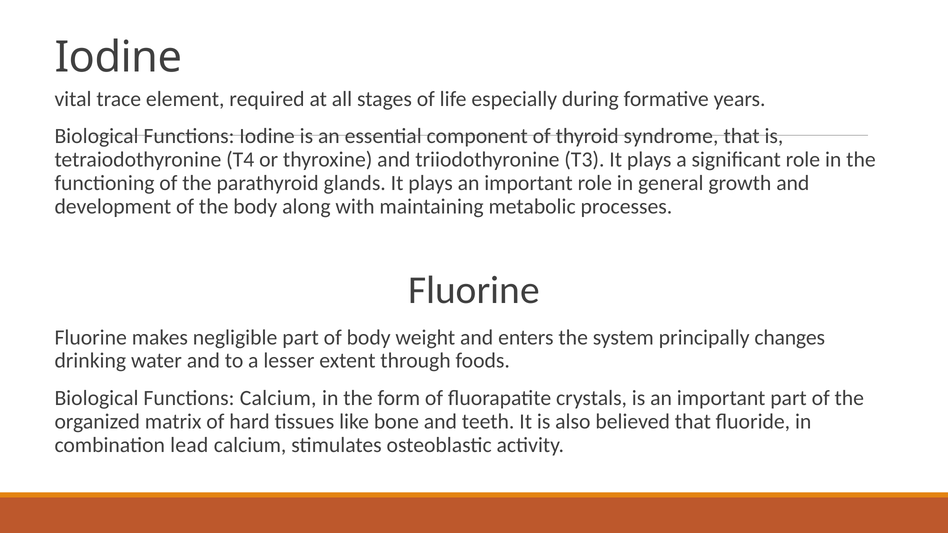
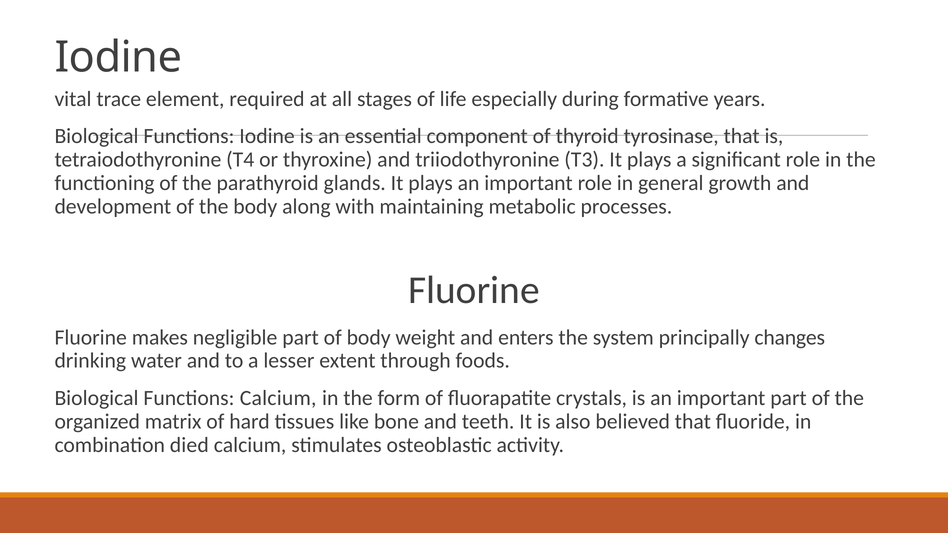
syndrome: syndrome -> tyrosinase
lead: lead -> died
